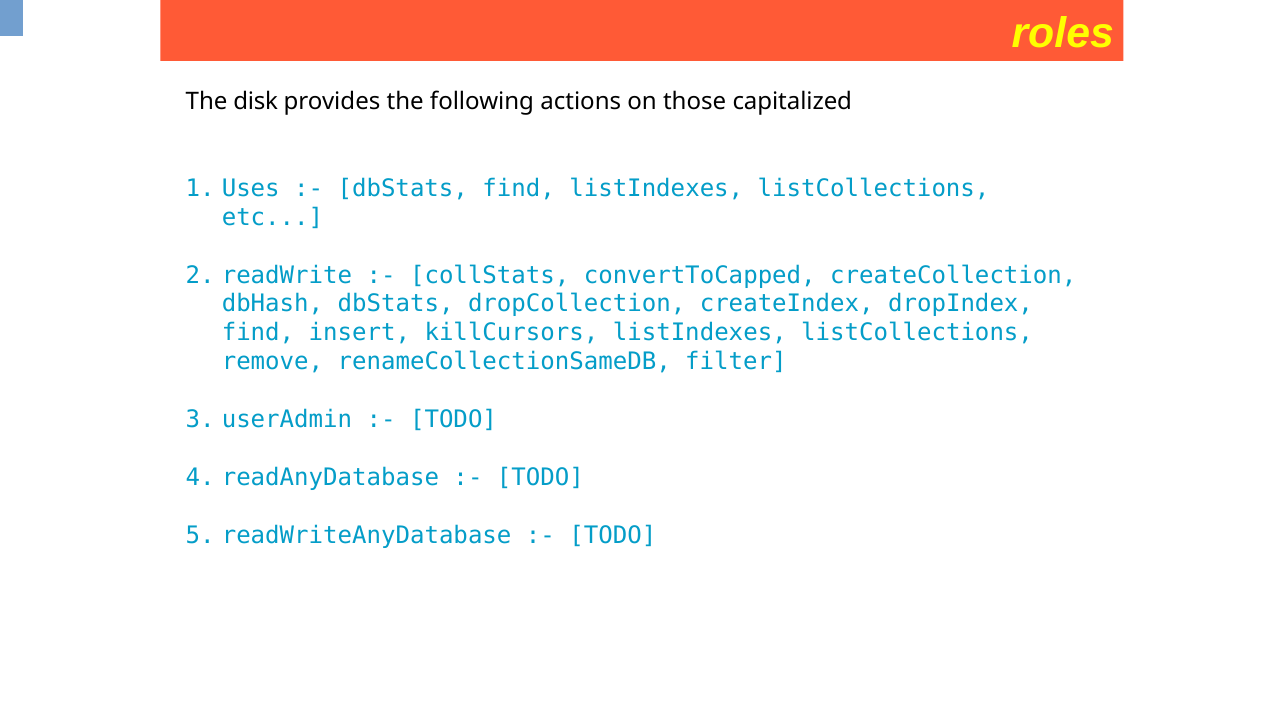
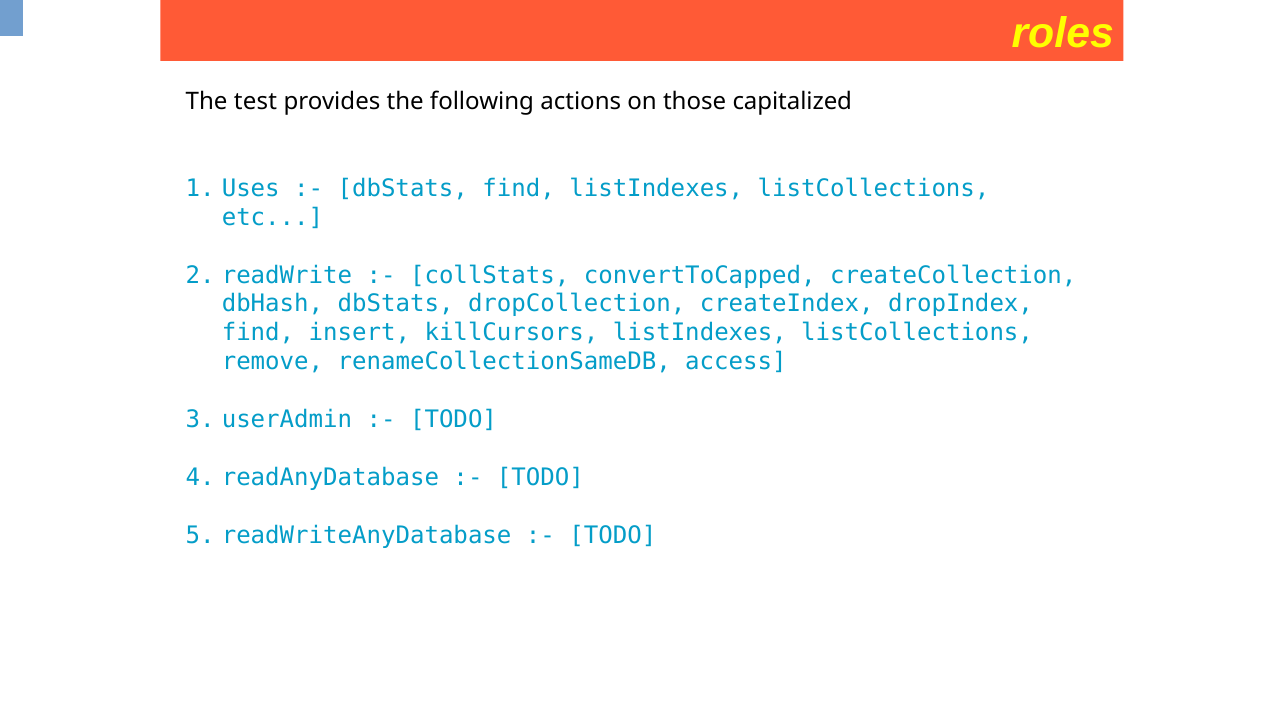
disk: disk -> test
filter: filter -> access
